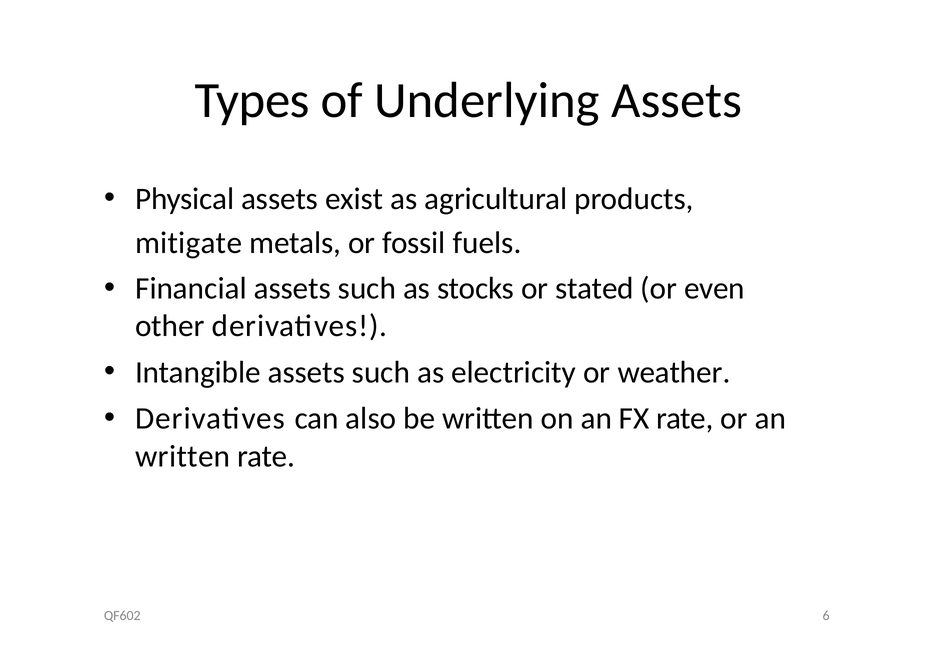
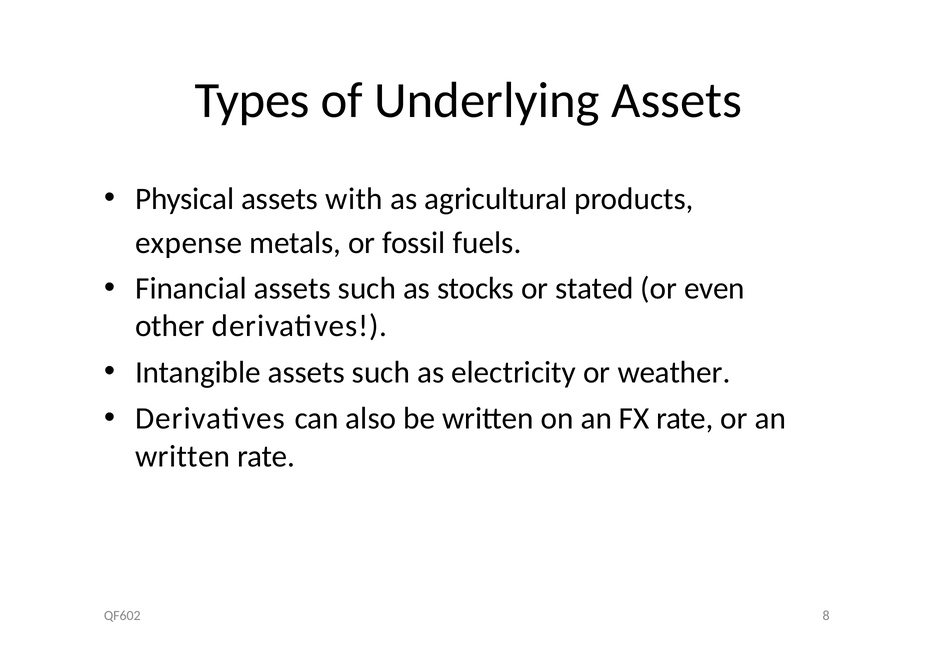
exist: exist -> with
mitigate: mitigate -> expense
6: 6 -> 8
